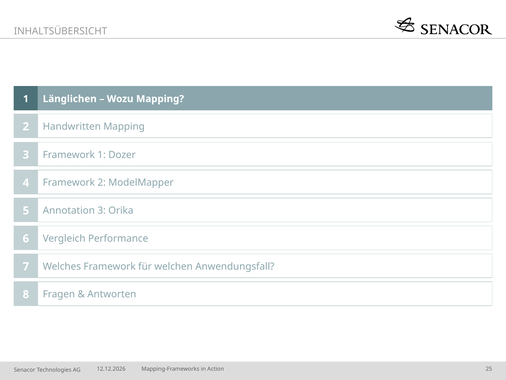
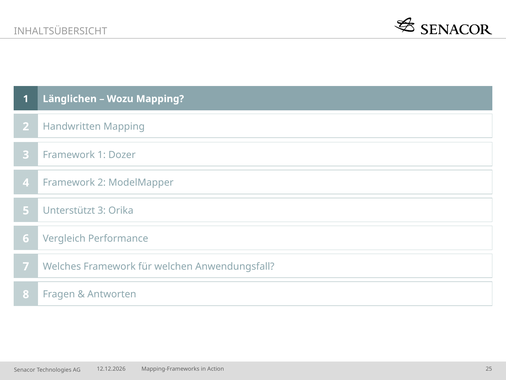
Annotation: Annotation -> Unterstützt
